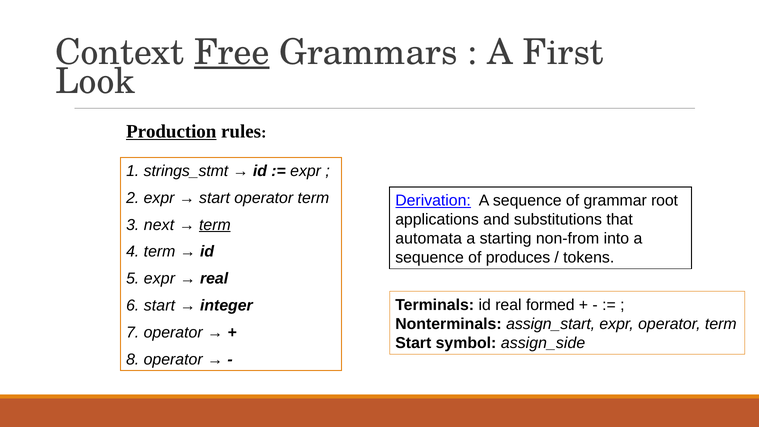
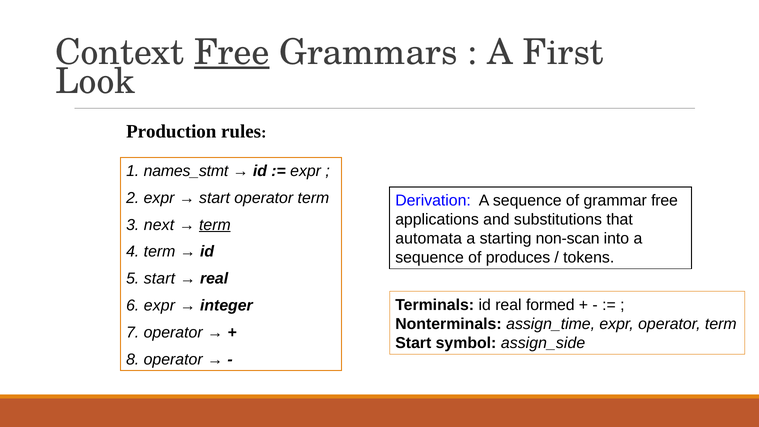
Production underline: present -> none
strings_stmt: strings_stmt -> names_stmt
Derivation underline: present -> none
grammar root: root -> free
non-from: non-from -> non-scan
5 expr: expr -> start
6 start: start -> expr
assign_start: assign_start -> assign_time
